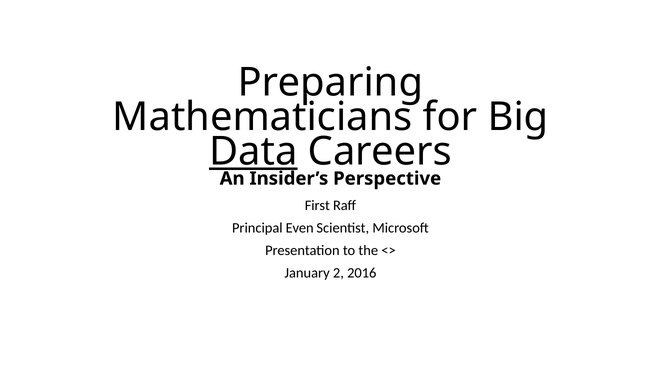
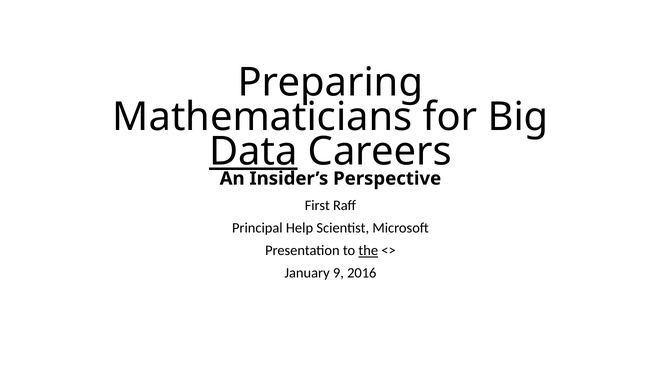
Even: Even -> Help
the underline: none -> present
2: 2 -> 9
